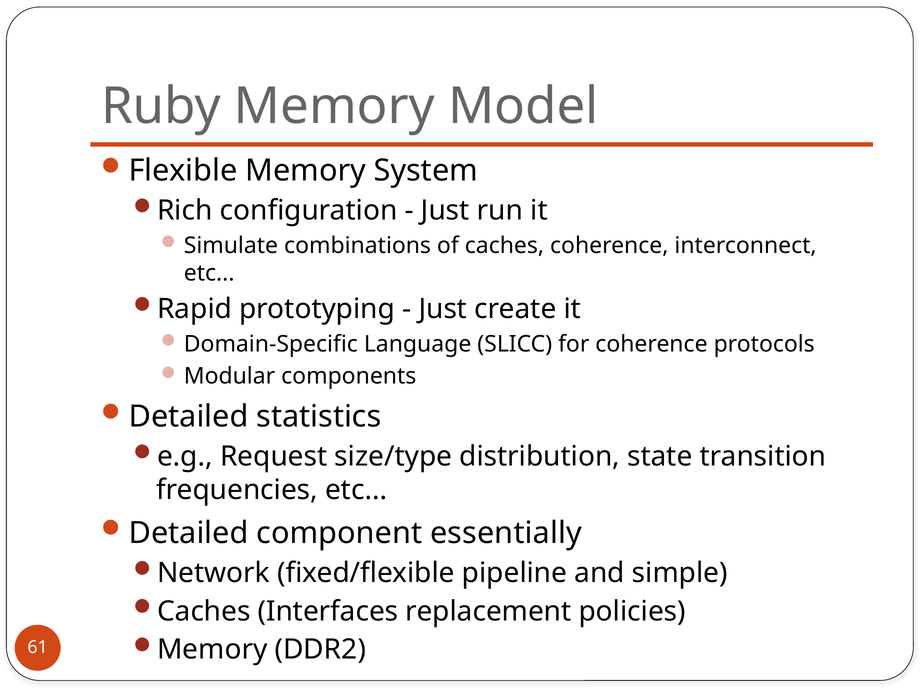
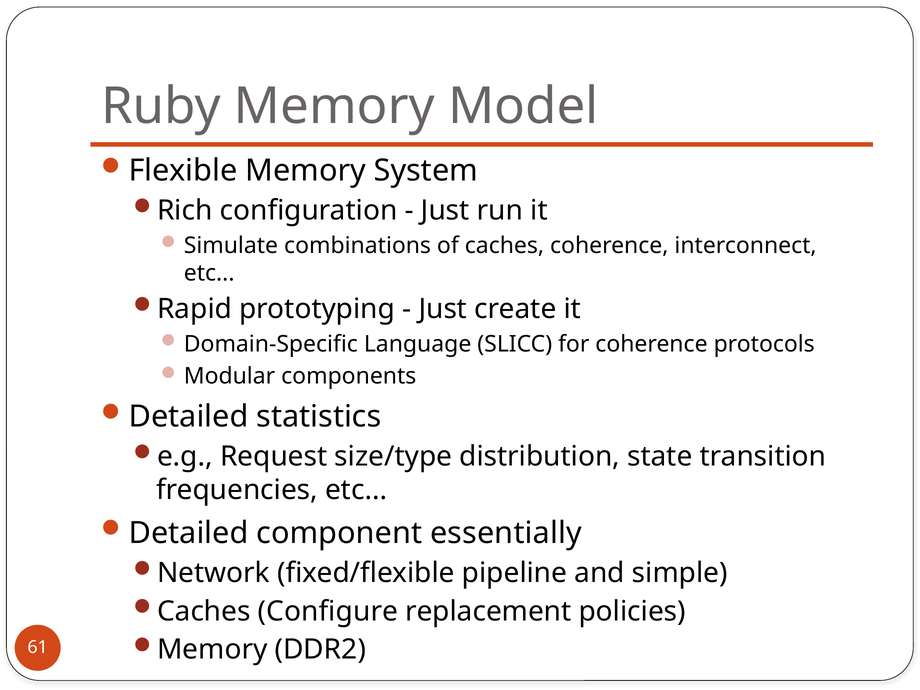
Interfaces: Interfaces -> Configure
